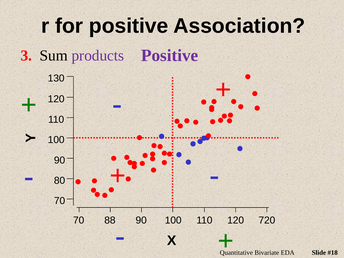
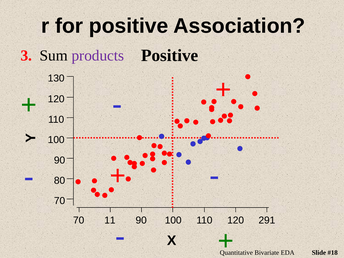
Positive at (170, 55) colour: purple -> black
88: 88 -> 11
720: 720 -> 291
